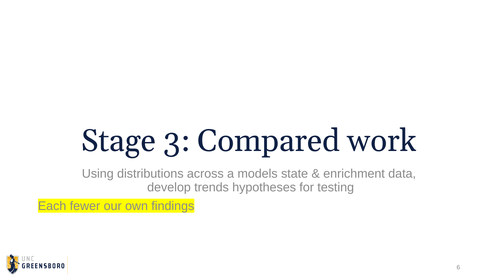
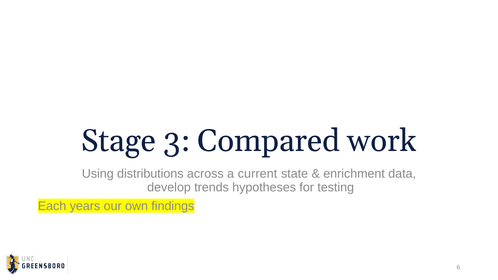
models: models -> current
fewer: fewer -> years
